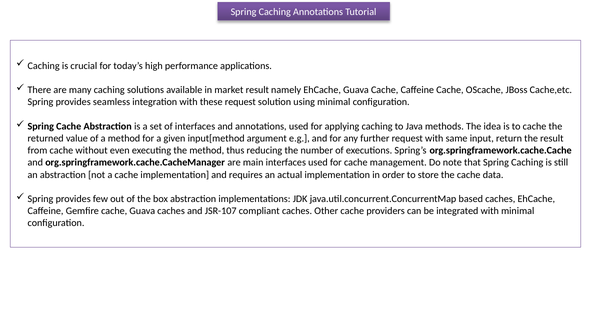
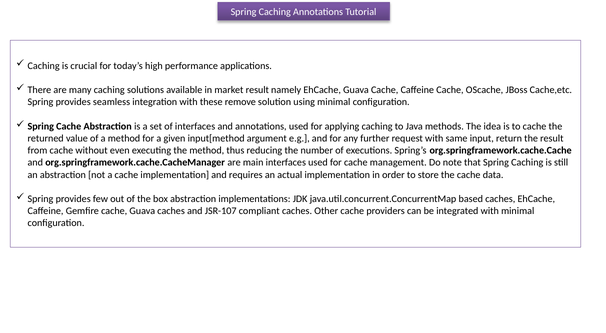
these request: request -> remove
